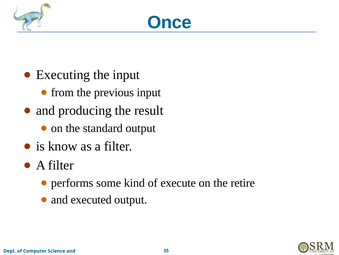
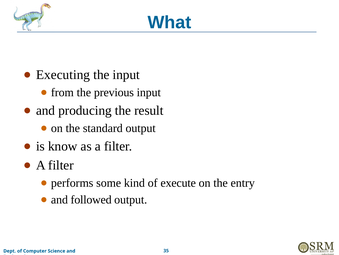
Once: Once -> What
retire: retire -> entry
executed: executed -> followed
